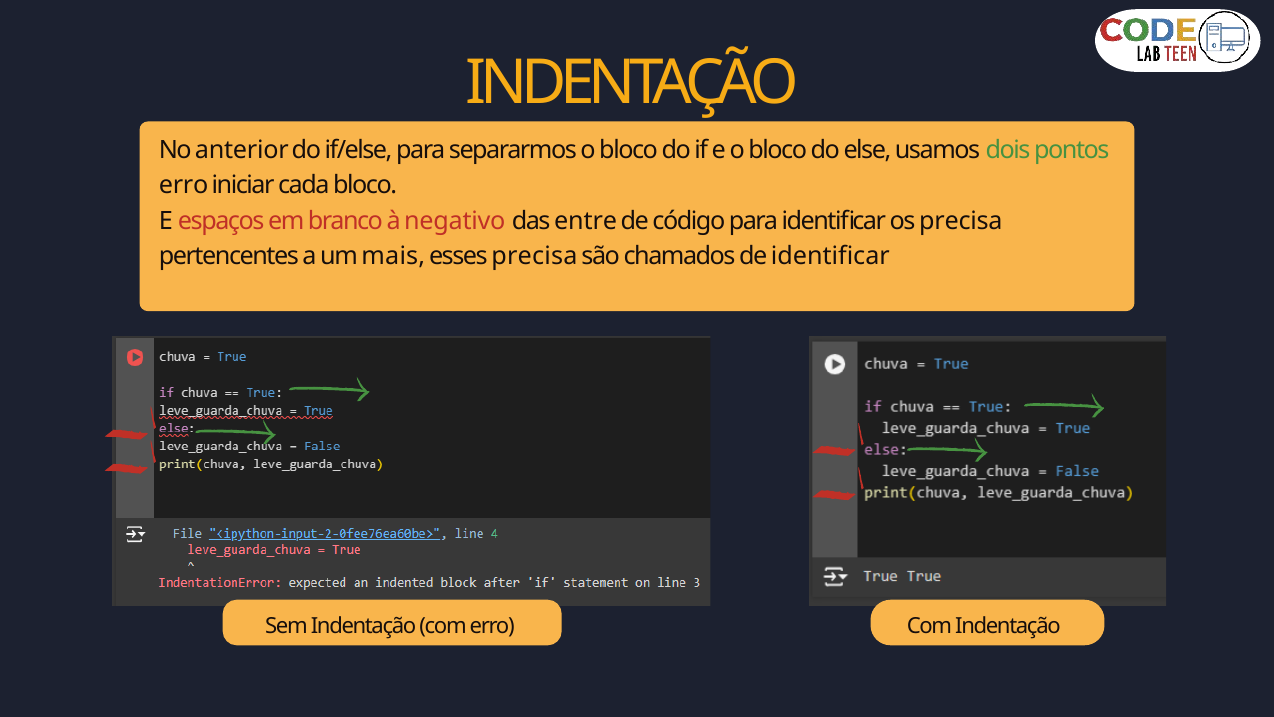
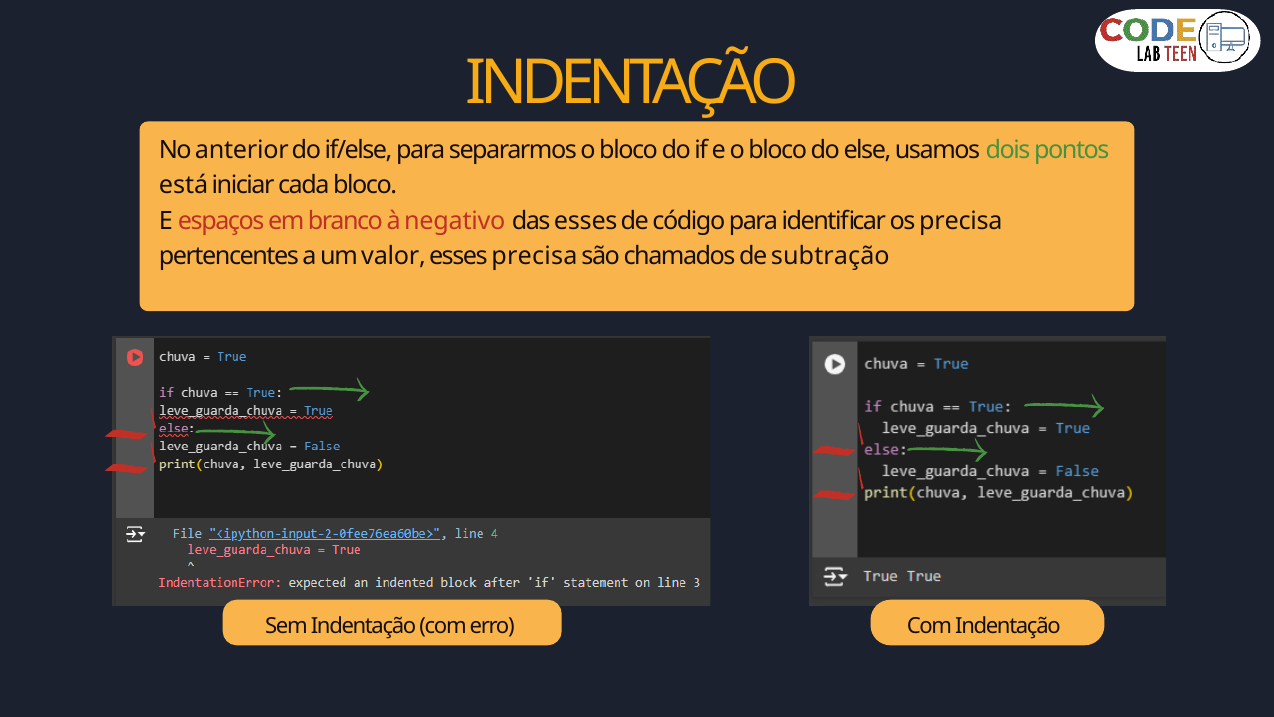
erro at (184, 185): erro -> está
das entre: entre -> esses
mais: mais -> valor
de identificar: identificar -> subtração
